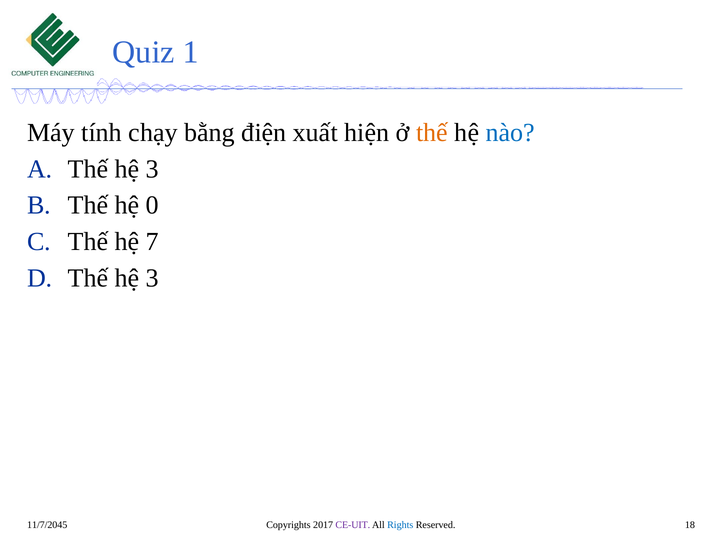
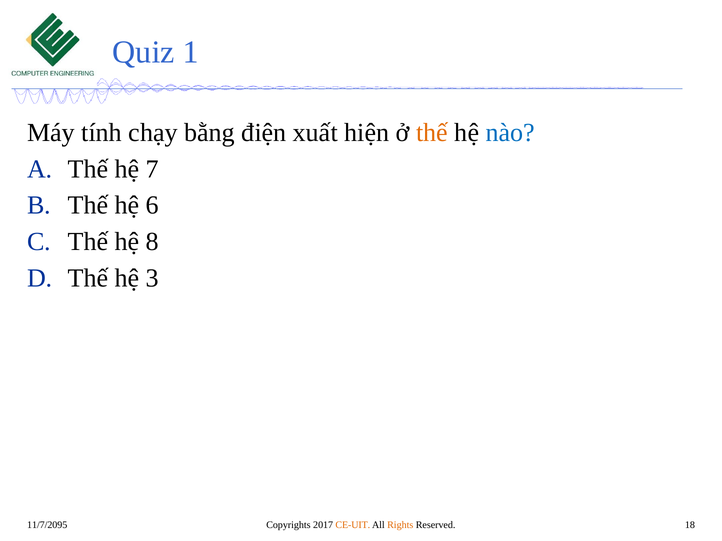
3 at (152, 169): 3 -> 7
0: 0 -> 6
7: 7 -> 8
CE-UIT colour: purple -> orange
Rights colour: blue -> orange
11/7/2045: 11/7/2045 -> 11/7/2095
